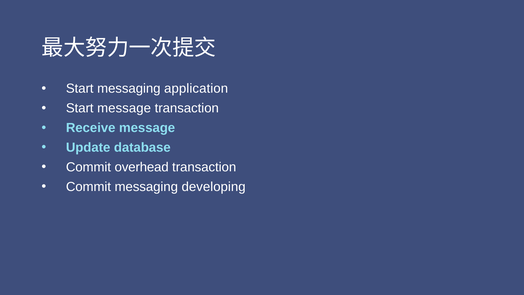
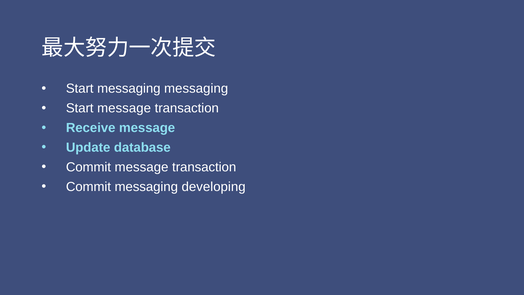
messaging application: application -> messaging
Commit overhead: overhead -> message
